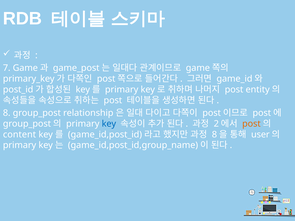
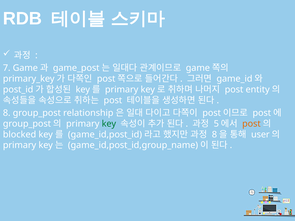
key at (109, 124) colour: blue -> green
2: 2 -> 5
content: content -> blocked
